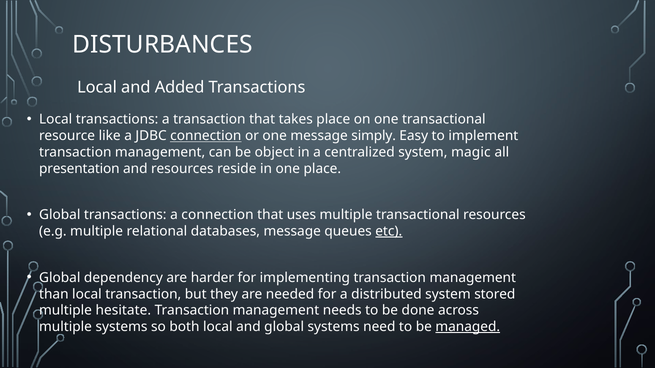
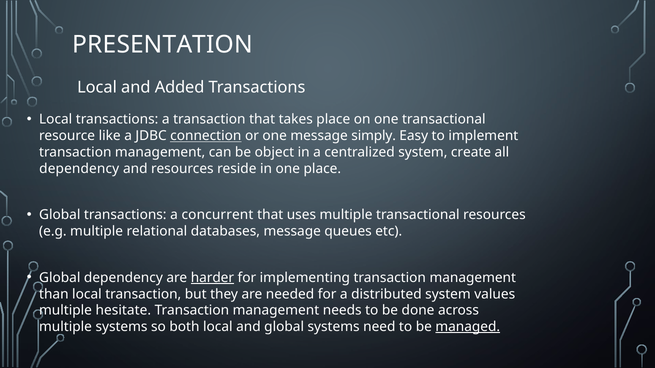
DISTURBANCES: DISTURBANCES -> PRESENTATION
magic: magic -> create
presentation at (79, 169): presentation -> dependency
a connection: connection -> concurrent
etc underline: present -> none
harder underline: none -> present
stored: stored -> values
